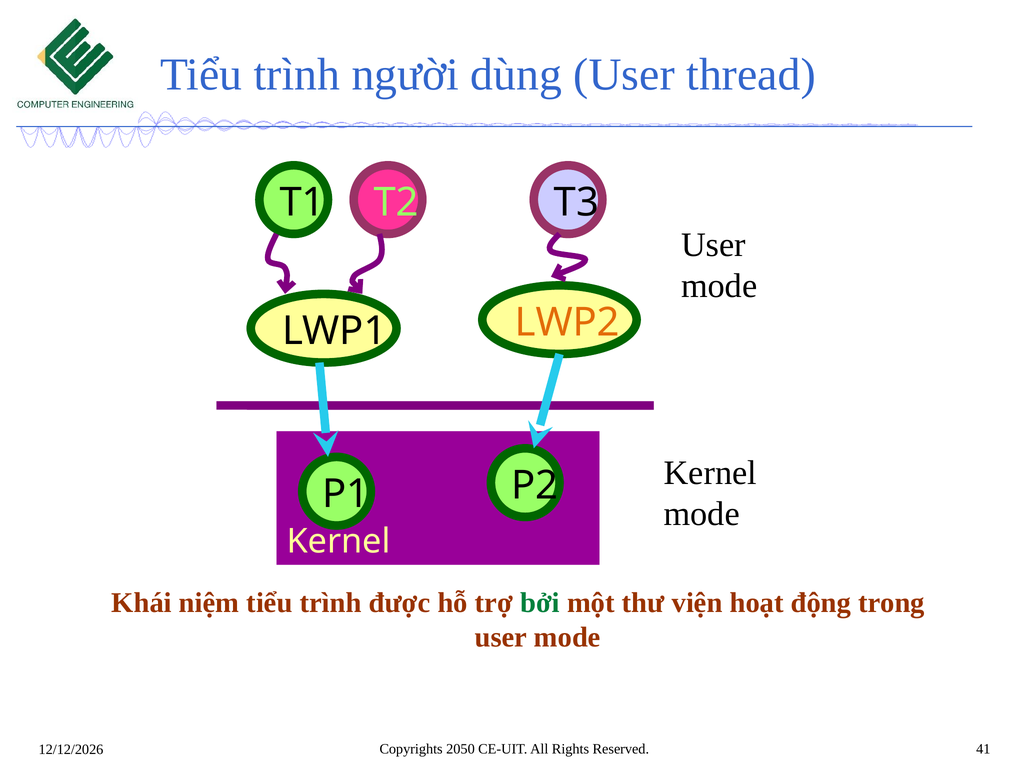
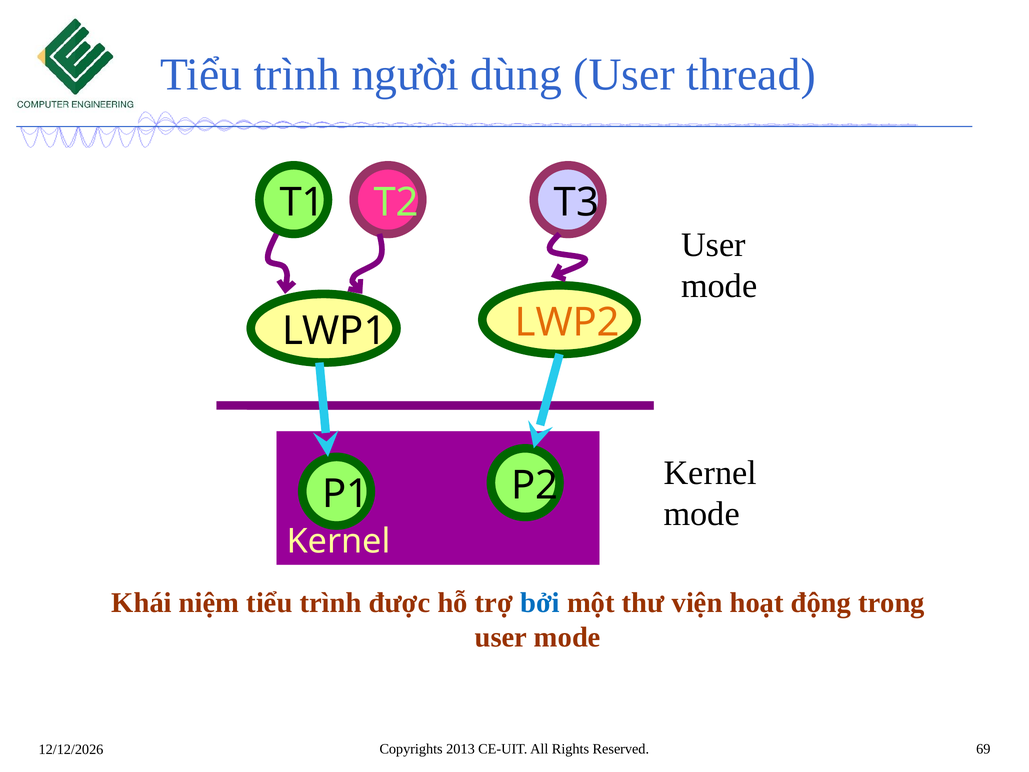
bởi colour: green -> blue
2050: 2050 -> 2013
41: 41 -> 69
